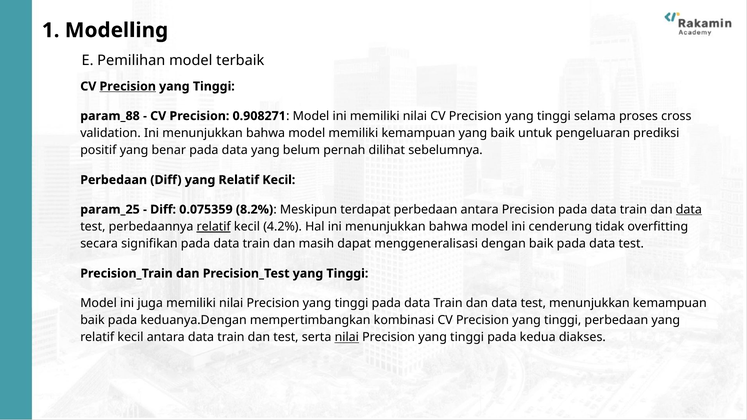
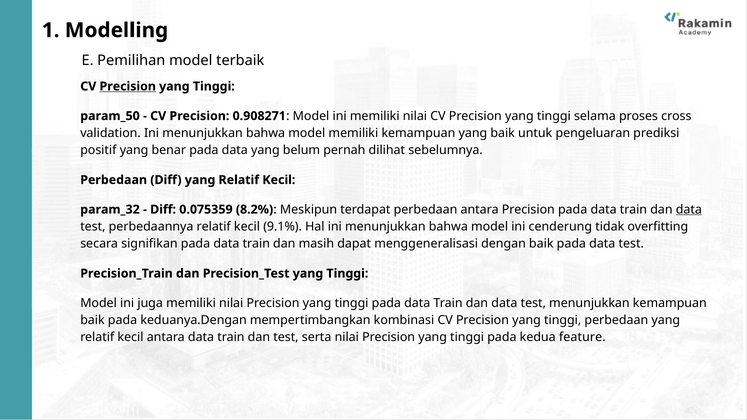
param_88: param_88 -> param_50
param_25: param_25 -> param_32
relatif at (214, 227) underline: present -> none
4.2%: 4.2% -> 9.1%
nilai at (347, 338) underline: present -> none
diakses: diakses -> feature
